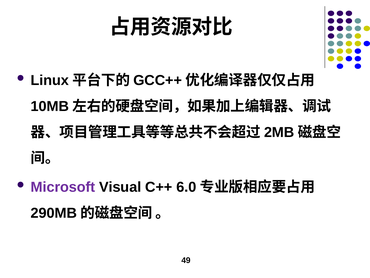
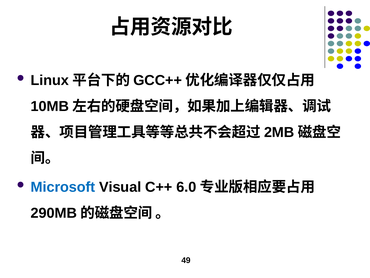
Microsoft colour: purple -> blue
